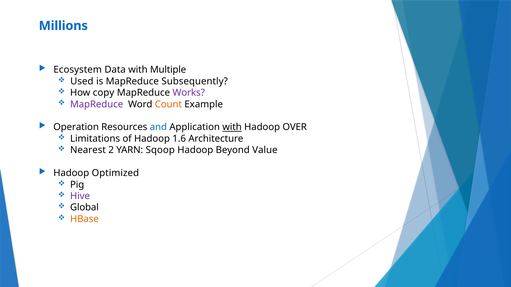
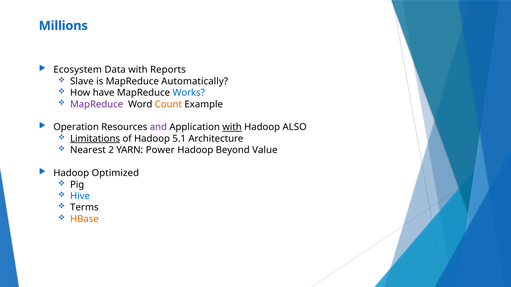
Multiple: Multiple -> Reports
Used: Used -> Slave
Subsequently: Subsequently -> Automatically
copy: copy -> have
Works colour: purple -> blue
and colour: blue -> purple
OVER: OVER -> ALSO
Limitations underline: none -> present
1.6: 1.6 -> 5.1
Sqoop: Sqoop -> Power
Hive colour: purple -> blue
Global: Global -> Terms
